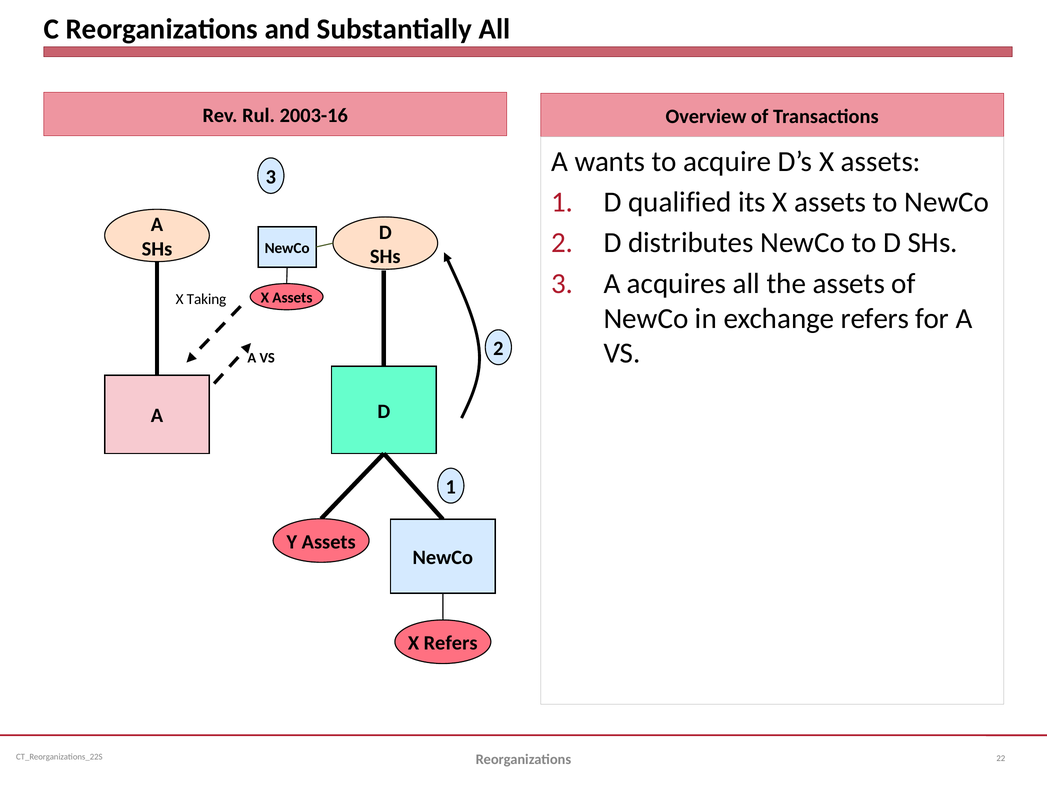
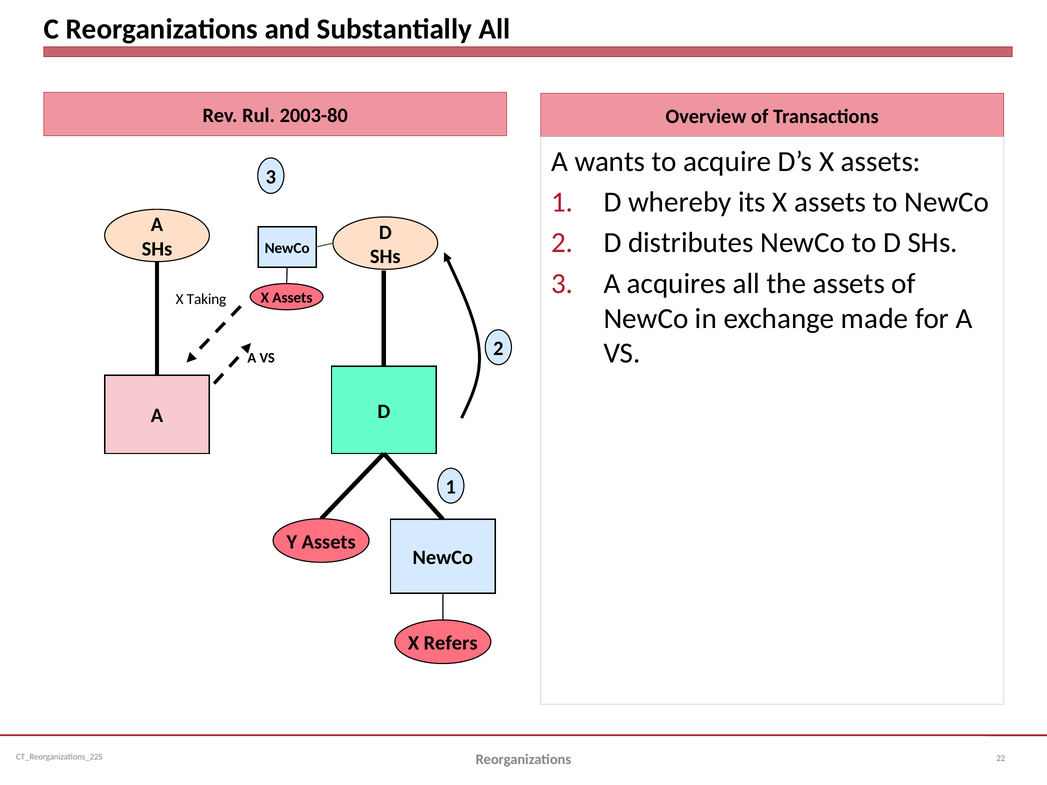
2003-16: 2003-16 -> 2003-80
qualified: qualified -> whereby
exchange refers: refers -> made
